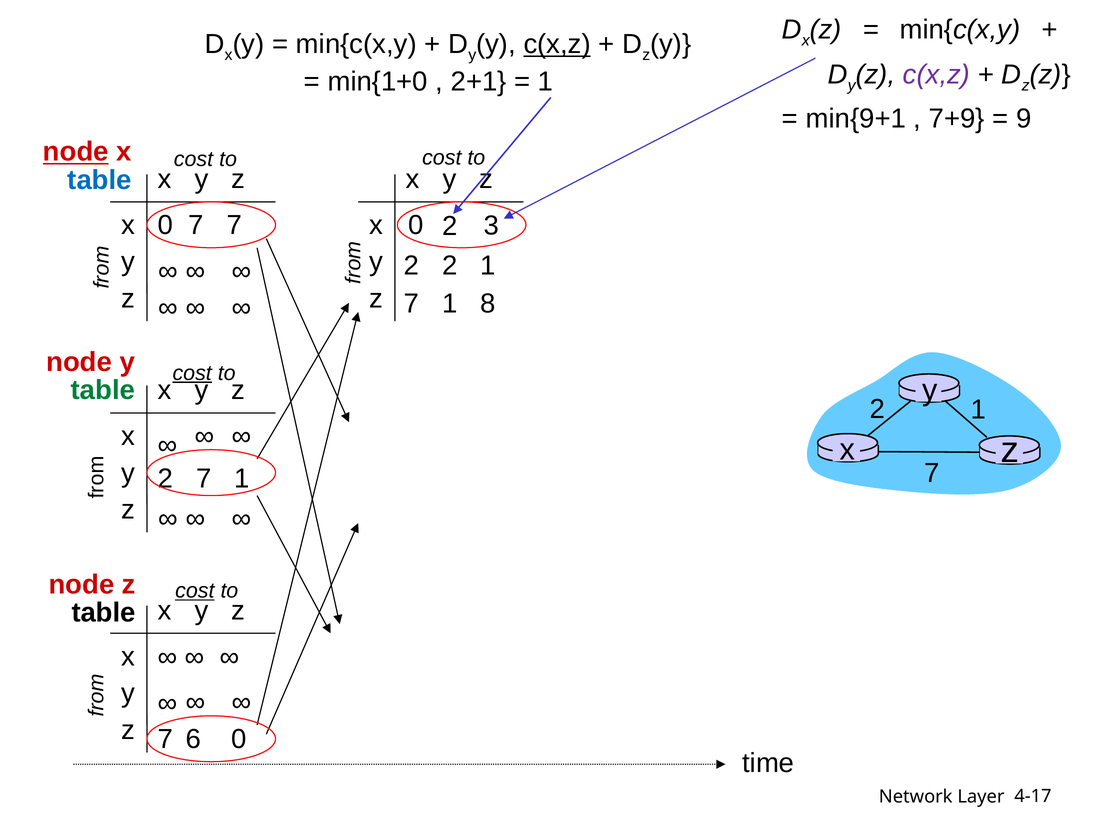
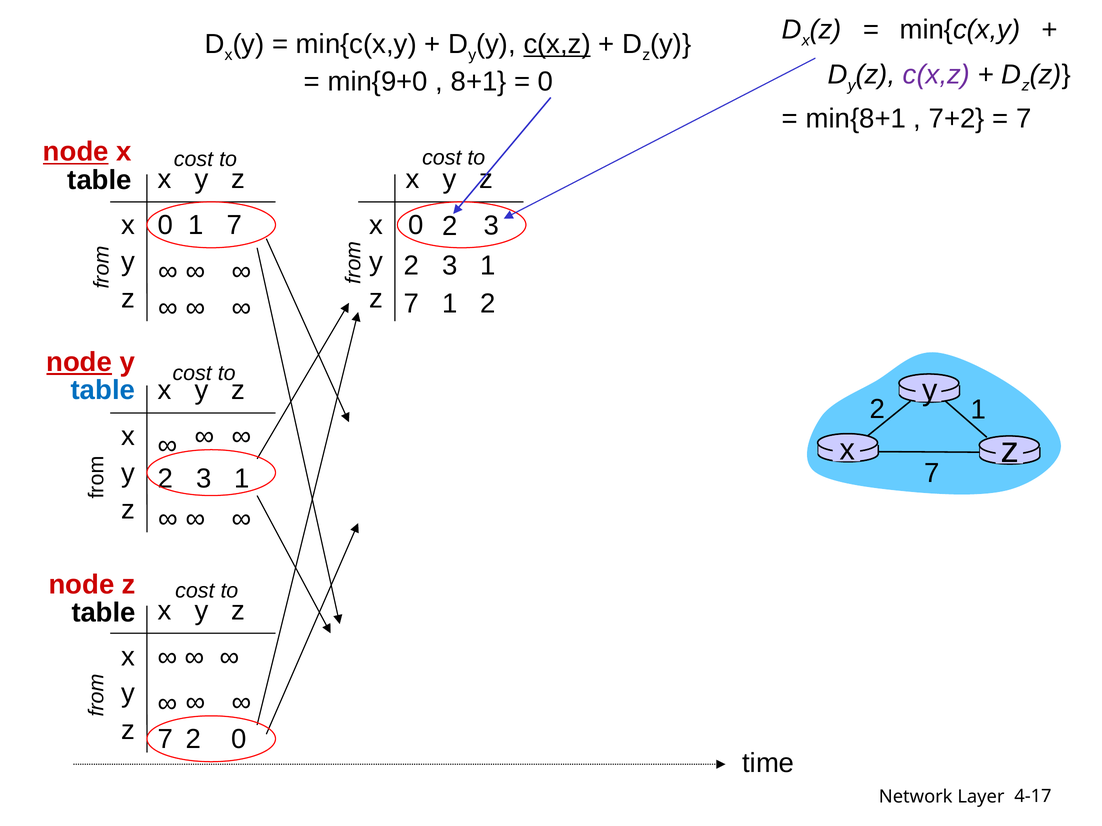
min{1+0: min{1+0 -> min{9+0
2+1: 2+1 -> 8+1
1 at (546, 82): 1 -> 0
min{9+1: min{9+1 -> min{8+1
7+9: 7+9 -> 7+2
9 at (1024, 119): 9 -> 7
table at (99, 180) colour: blue -> black
0 7: 7 -> 1
2 at (450, 266): 2 -> 3
7 1 8: 8 -> 2
node at (79, 362) underline: none -> present
cost at (192, 373) underline: present -> none
table at (103, 390) colour: green -> blue
7 at (204, 479): 7 -> 3
cost at (195, 591) underline: present -> none
7 6: 6 -> 2
